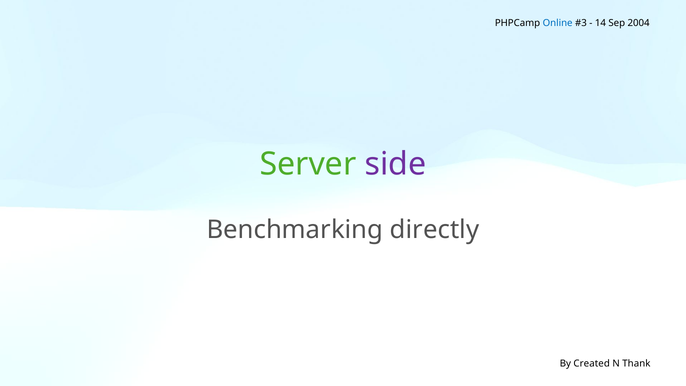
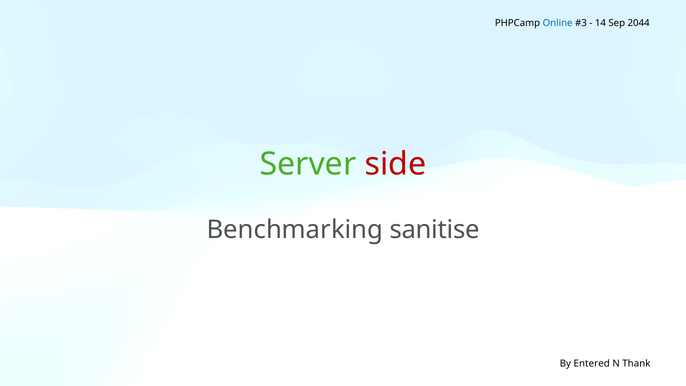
2004: 2004 -> 2044
side colour: purple -> red
directly: directly -> sanitise
Created: Created -> Entered
